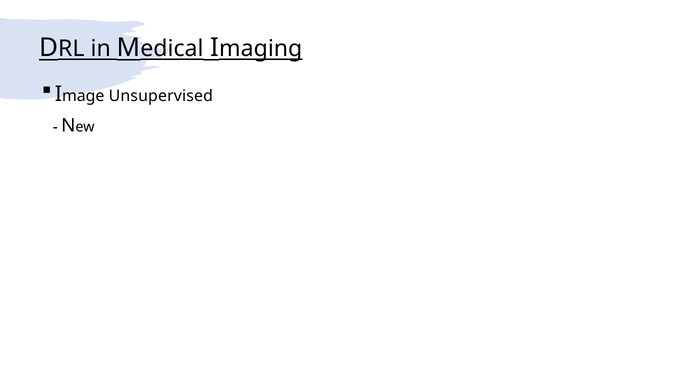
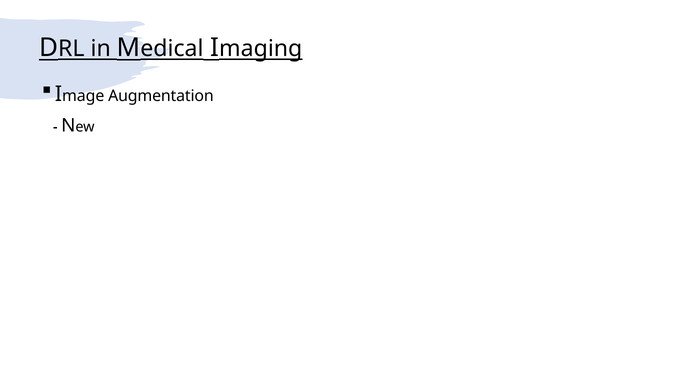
Unsupervised: Unsupervised -> Augmentation
